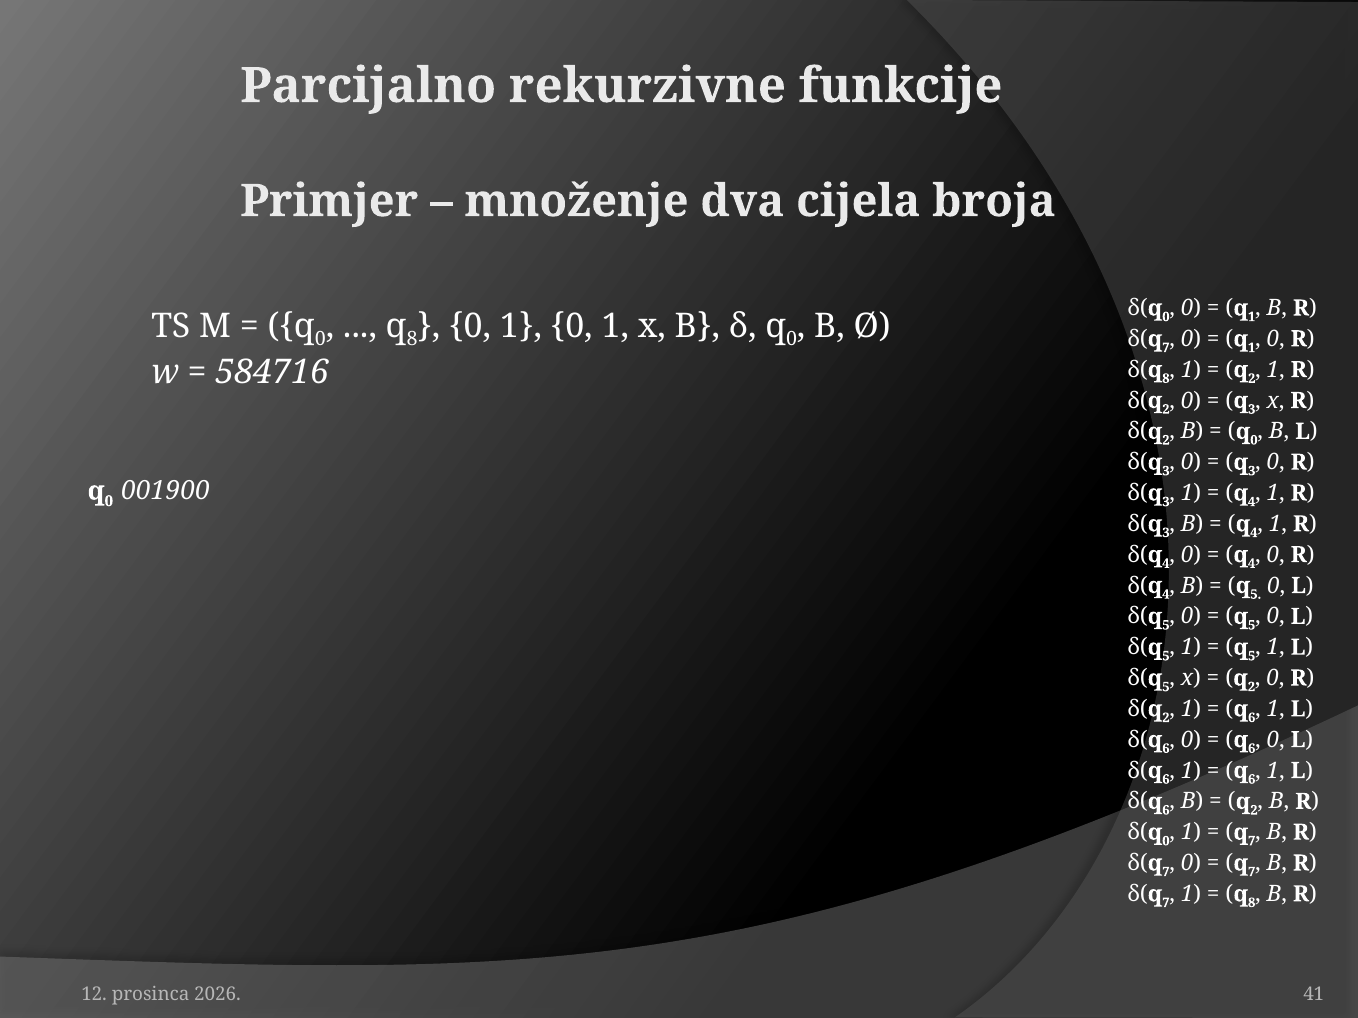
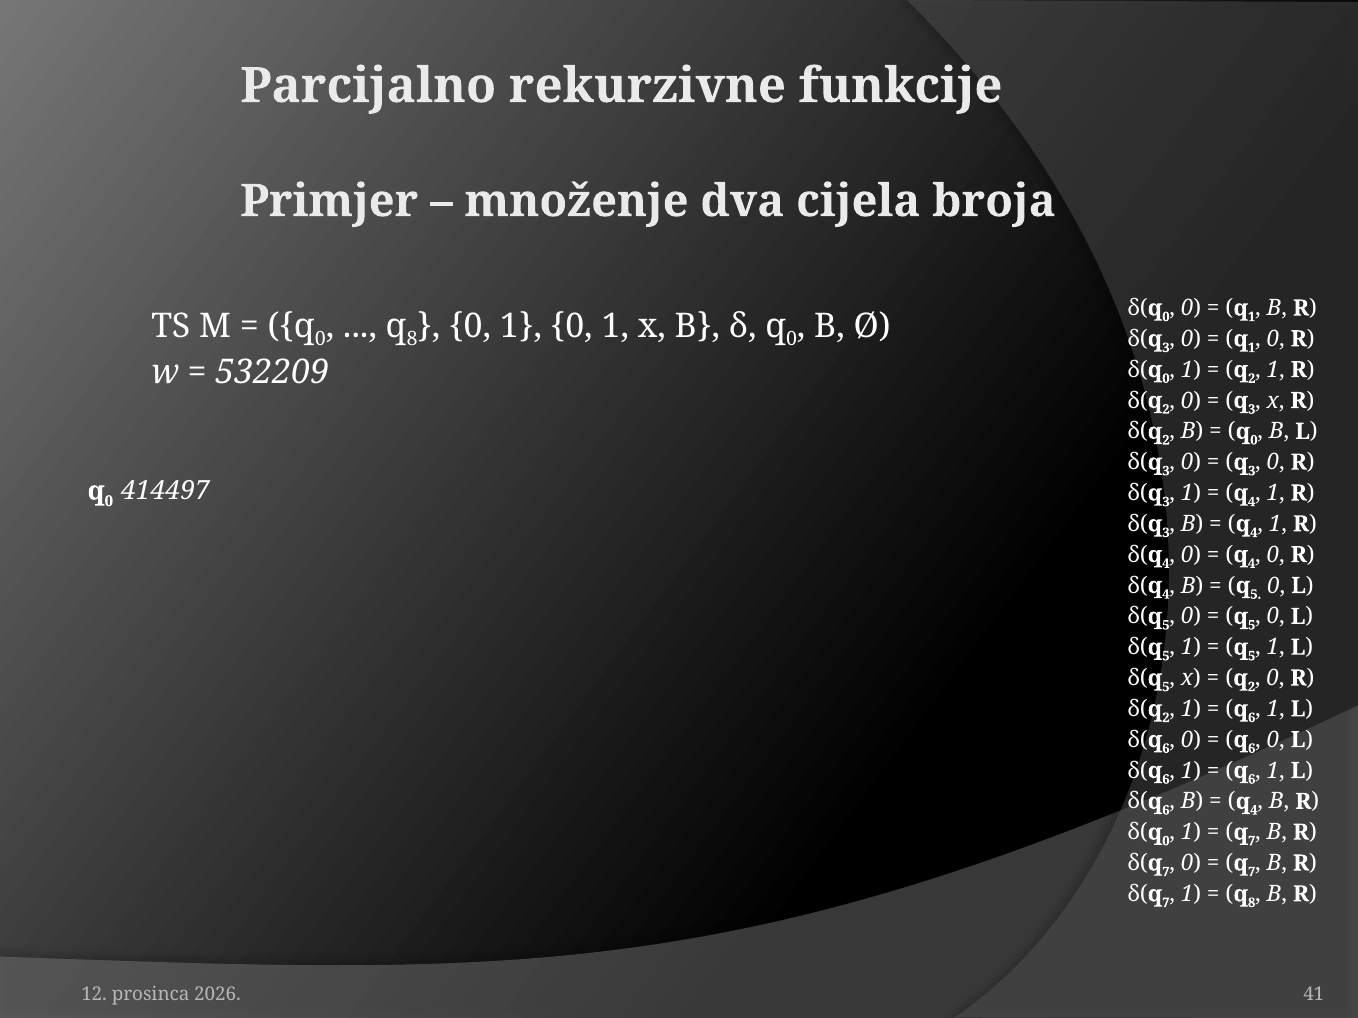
7 at (1166, 348): 7 -> 3
584716: 584716 -> 532209
8 at (1166, 379): 8 -> 0
001900: 001900 -> 414497
2 at (1254, 811): 2 -> 4
